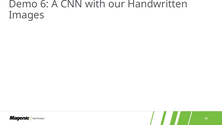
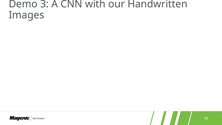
6: 6 -> 3
